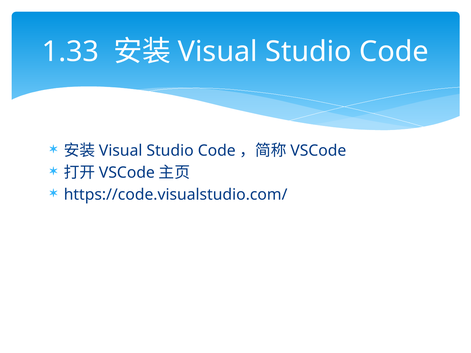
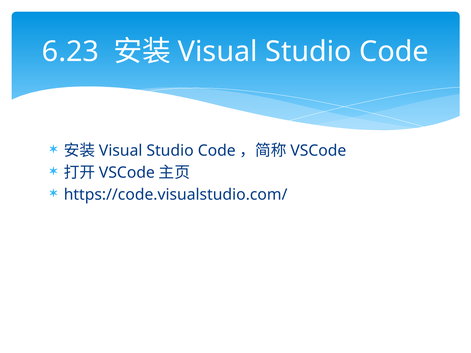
1.33: 1.33 -> 6.23
